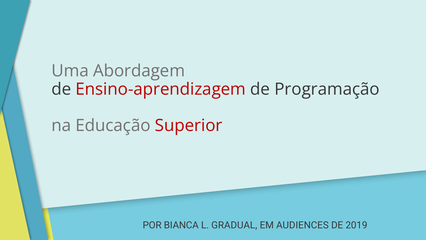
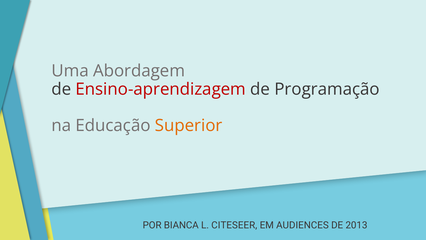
Superior colour: red -> orange
GRADUAL: GRADUAL -> CITESEER
2019: 2019 -> 2013
